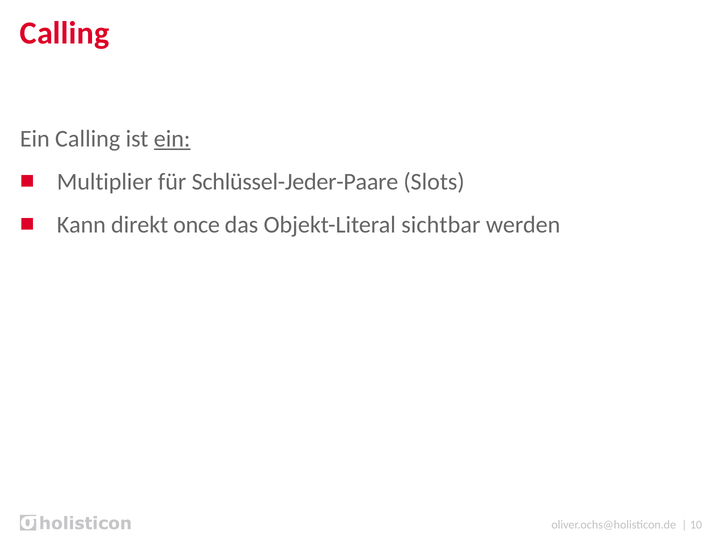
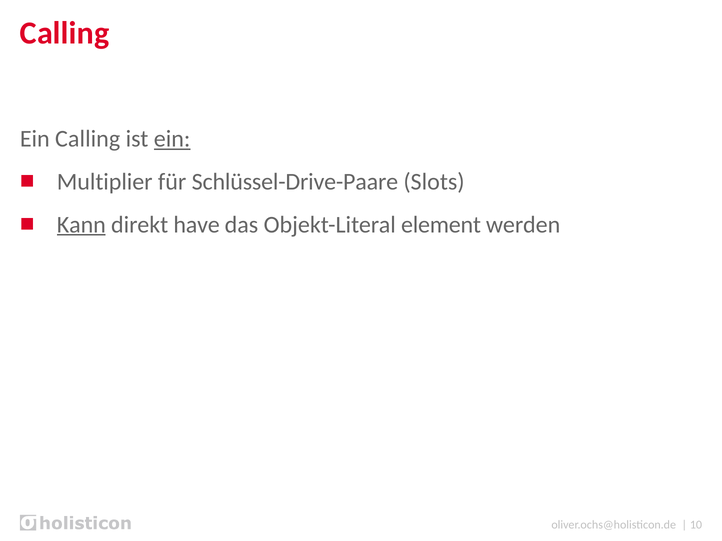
Schlüssel-Jeder-Paare: Schlüssel-Jeder-Paare -> Schlüssel-Drive-Paare
Kann underline: none -> present
once: once -> have
sichtbar: sichtbar -> element
